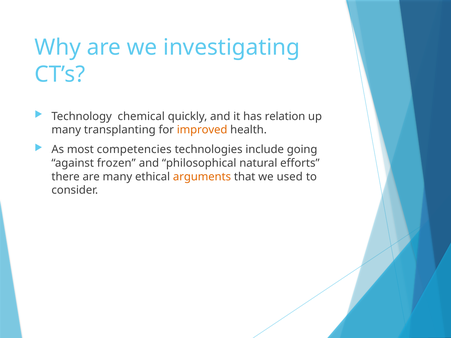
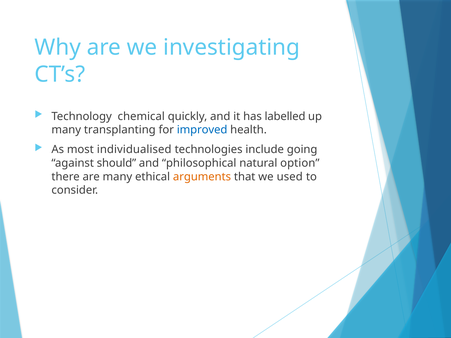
relation: relation -> labelled
improved colour: orange -> blue
competencies: competencies -> individualised
frozen: frozen -> should
efforts: efforts -> option
